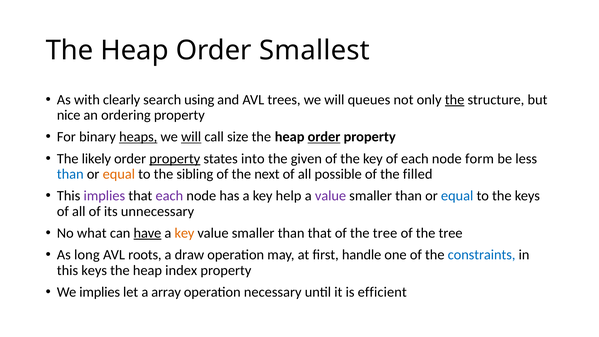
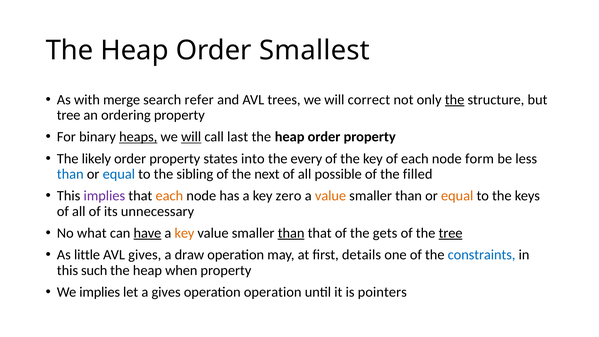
clearly: clearly -> merge
using: using -> refer
queues: queues -> correct
nice at (69, 115): nice -> tree
size: size -> last
order at (324, 137) underline: present -> none
property at (175, 159) underline: present -> none
given: given -> every
equal at (119, 174) colour: orange -> blue
each at (169, 196) colour: purple -> orange
help: help -> zero
value at (331, 196) colour: purple -> orange
equal at (457, 196) colour: blue -> orange
than at (291, 233) underline: none -> present
that of the tree: tree -> gets
tree at (451, 233) underline: none -> present
long: long -> little
AVL roots: roots -> gives
handle: handle -> details
this keys: keys -> such
index: index -> when
a array: array -> gives
operation necessary: necessary -> operation
efficient: efficient -> pointers
